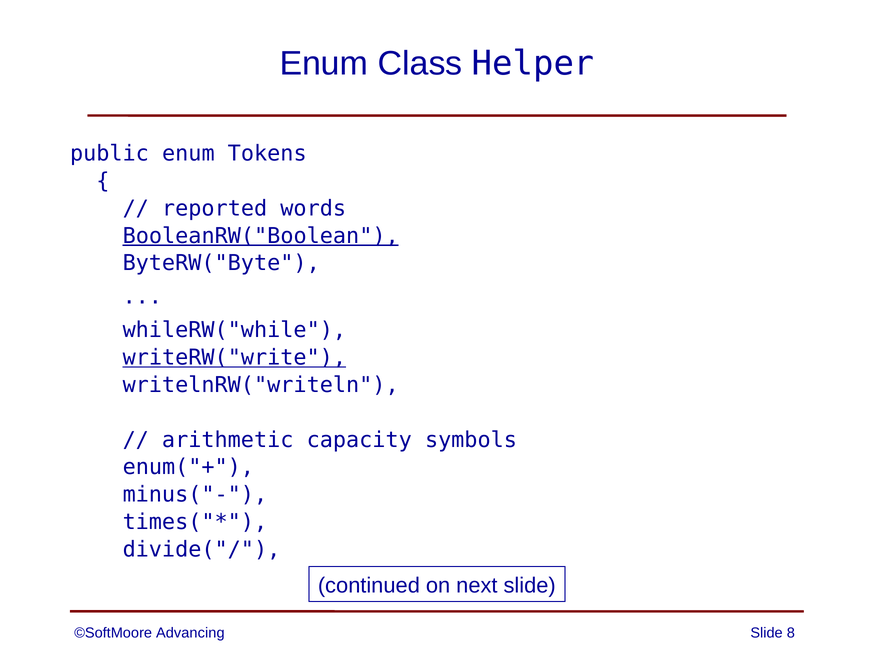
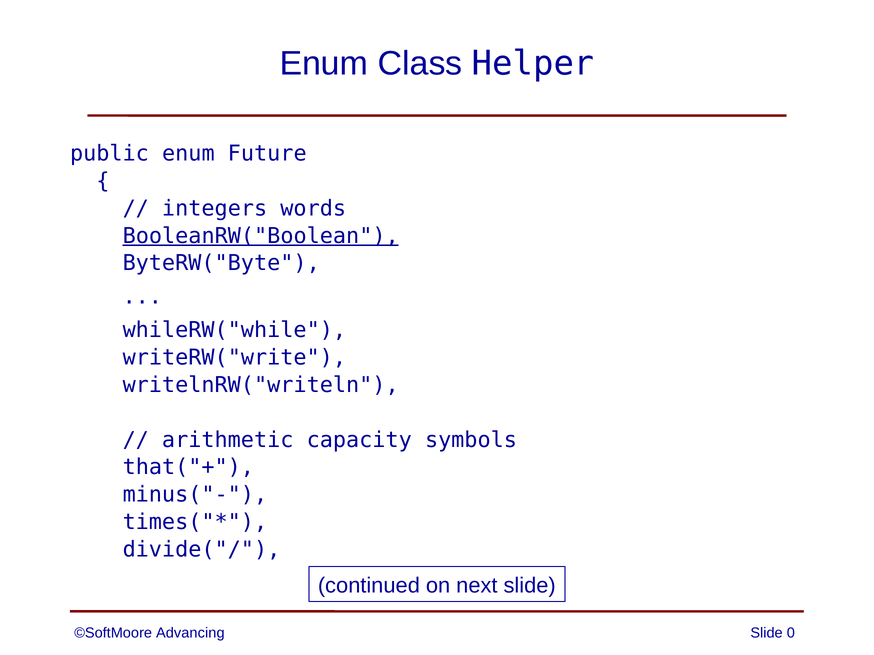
Tokens: Tokens -> Future
reported: reported -> integers
writeRW("write underline: present -> none
enum("+: enum("+ -> that("+
8: 8 -> 0
